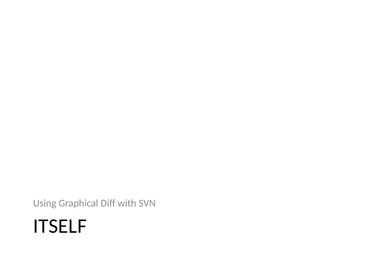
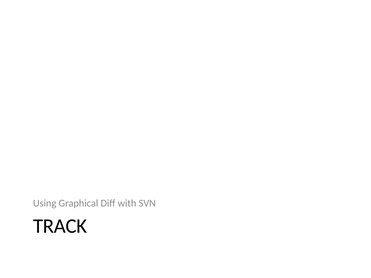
ITSELF: ITSELF -> TRACK
